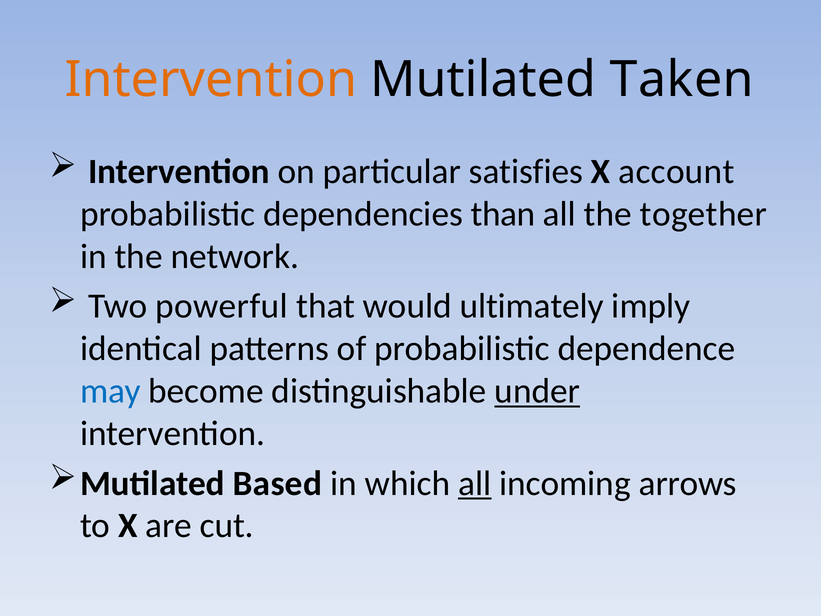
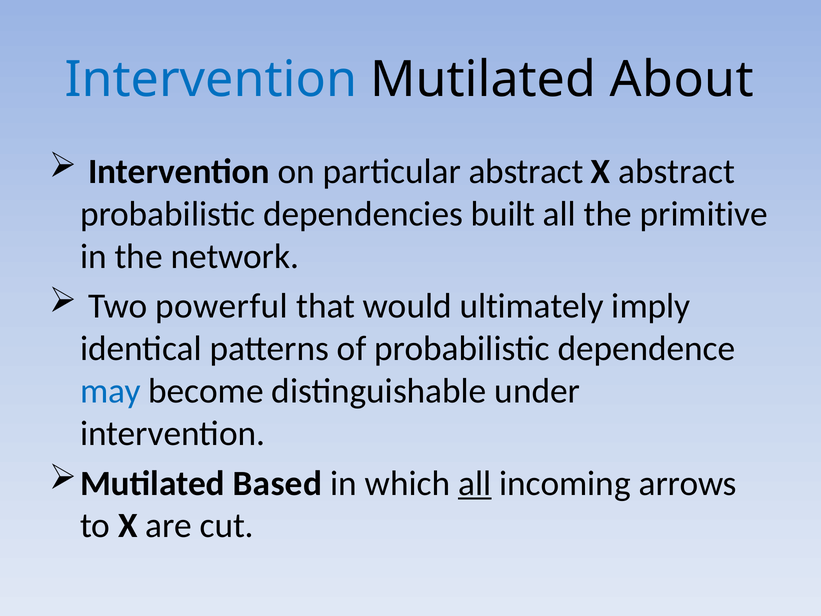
Intervention at (211, 79) colour: orange -> blue
Taken: Taken -> About
particular satisfies: satisfies -> abstract
X account: account -> abstract
than: than -> built
together: together -> primitive
under underline: present -> none
